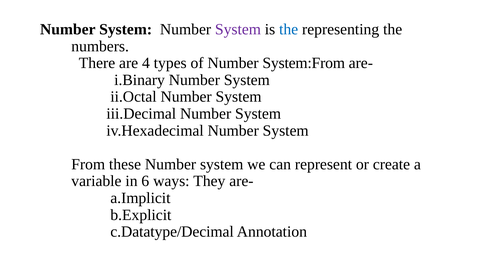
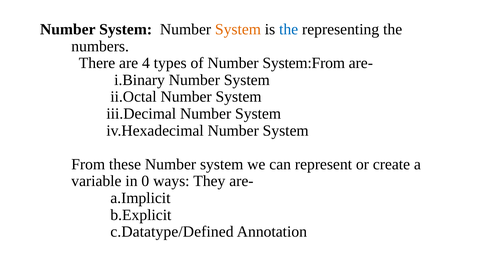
System at (238, 29) colour: purple -> orange
6: 6 -> 0
c.Datatype/Decimal: c.Datatype/Decimal -> c.Datatype/Defined
